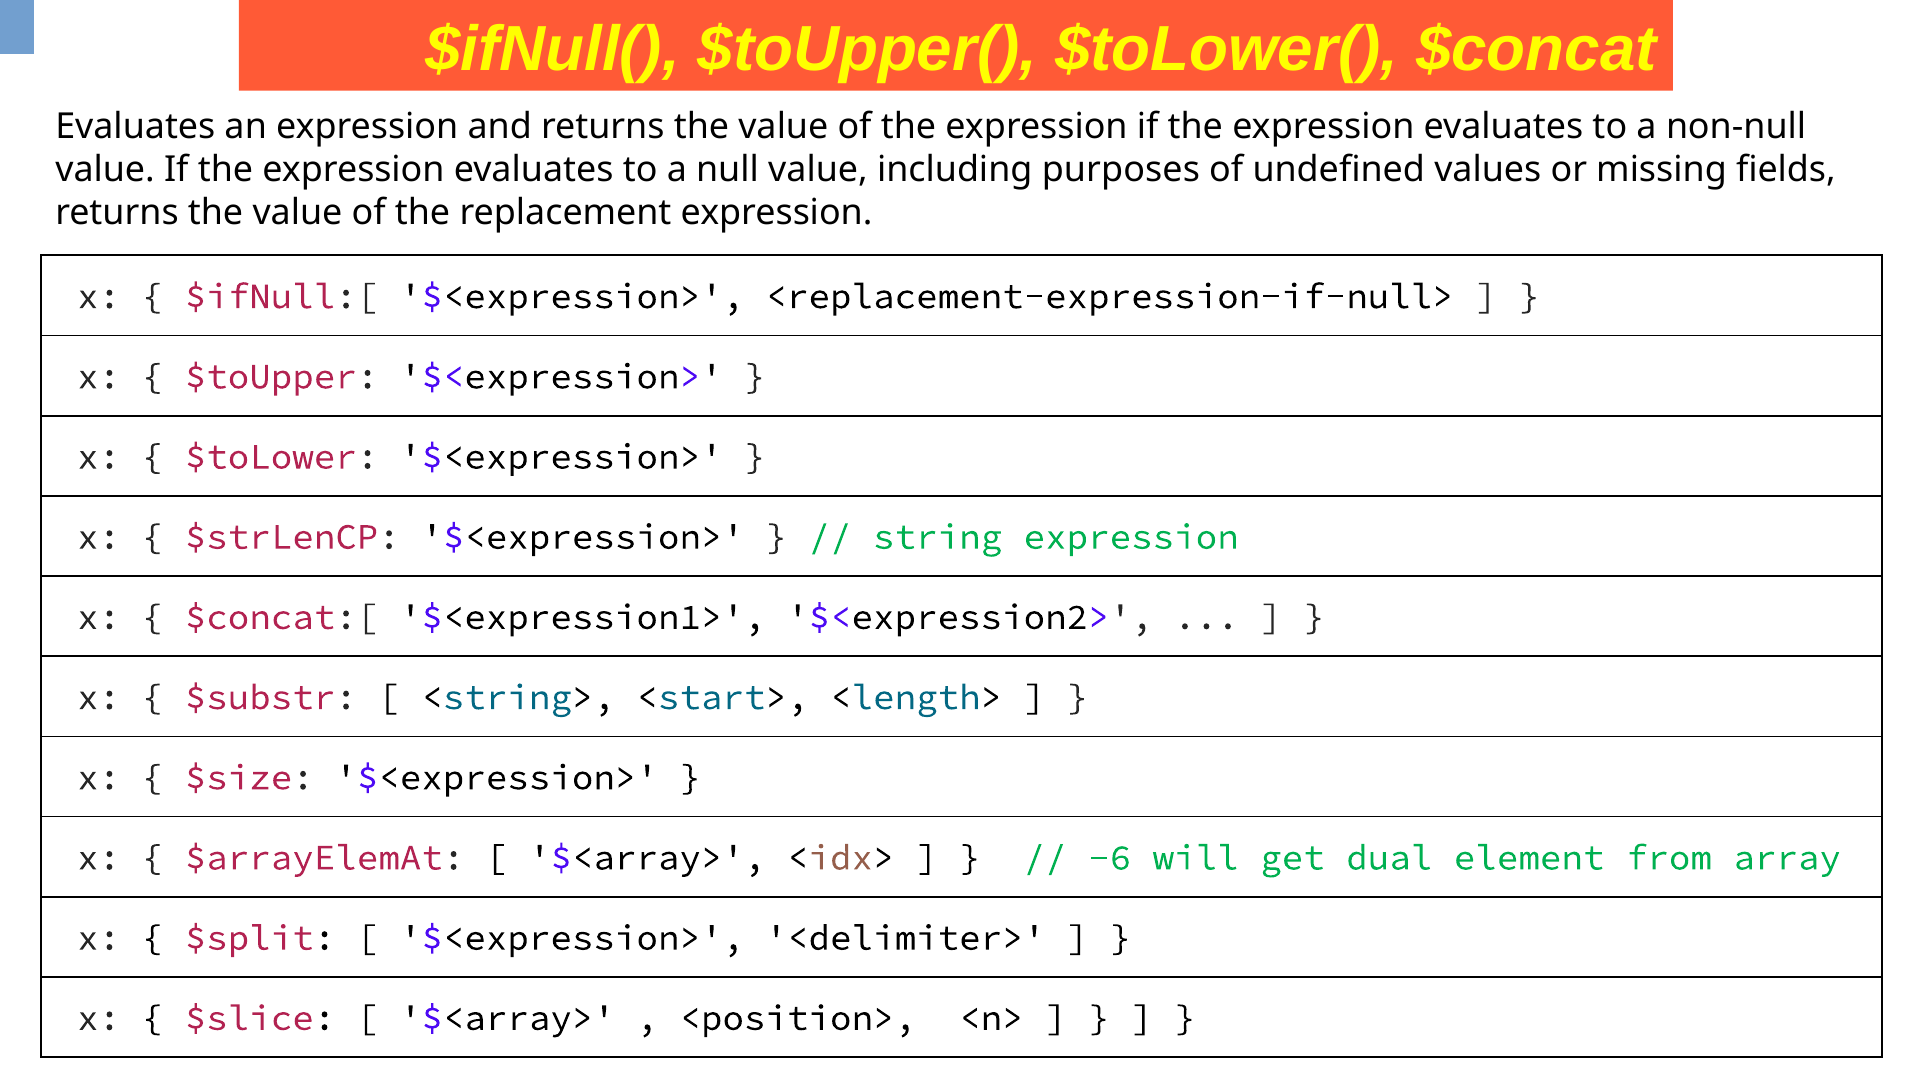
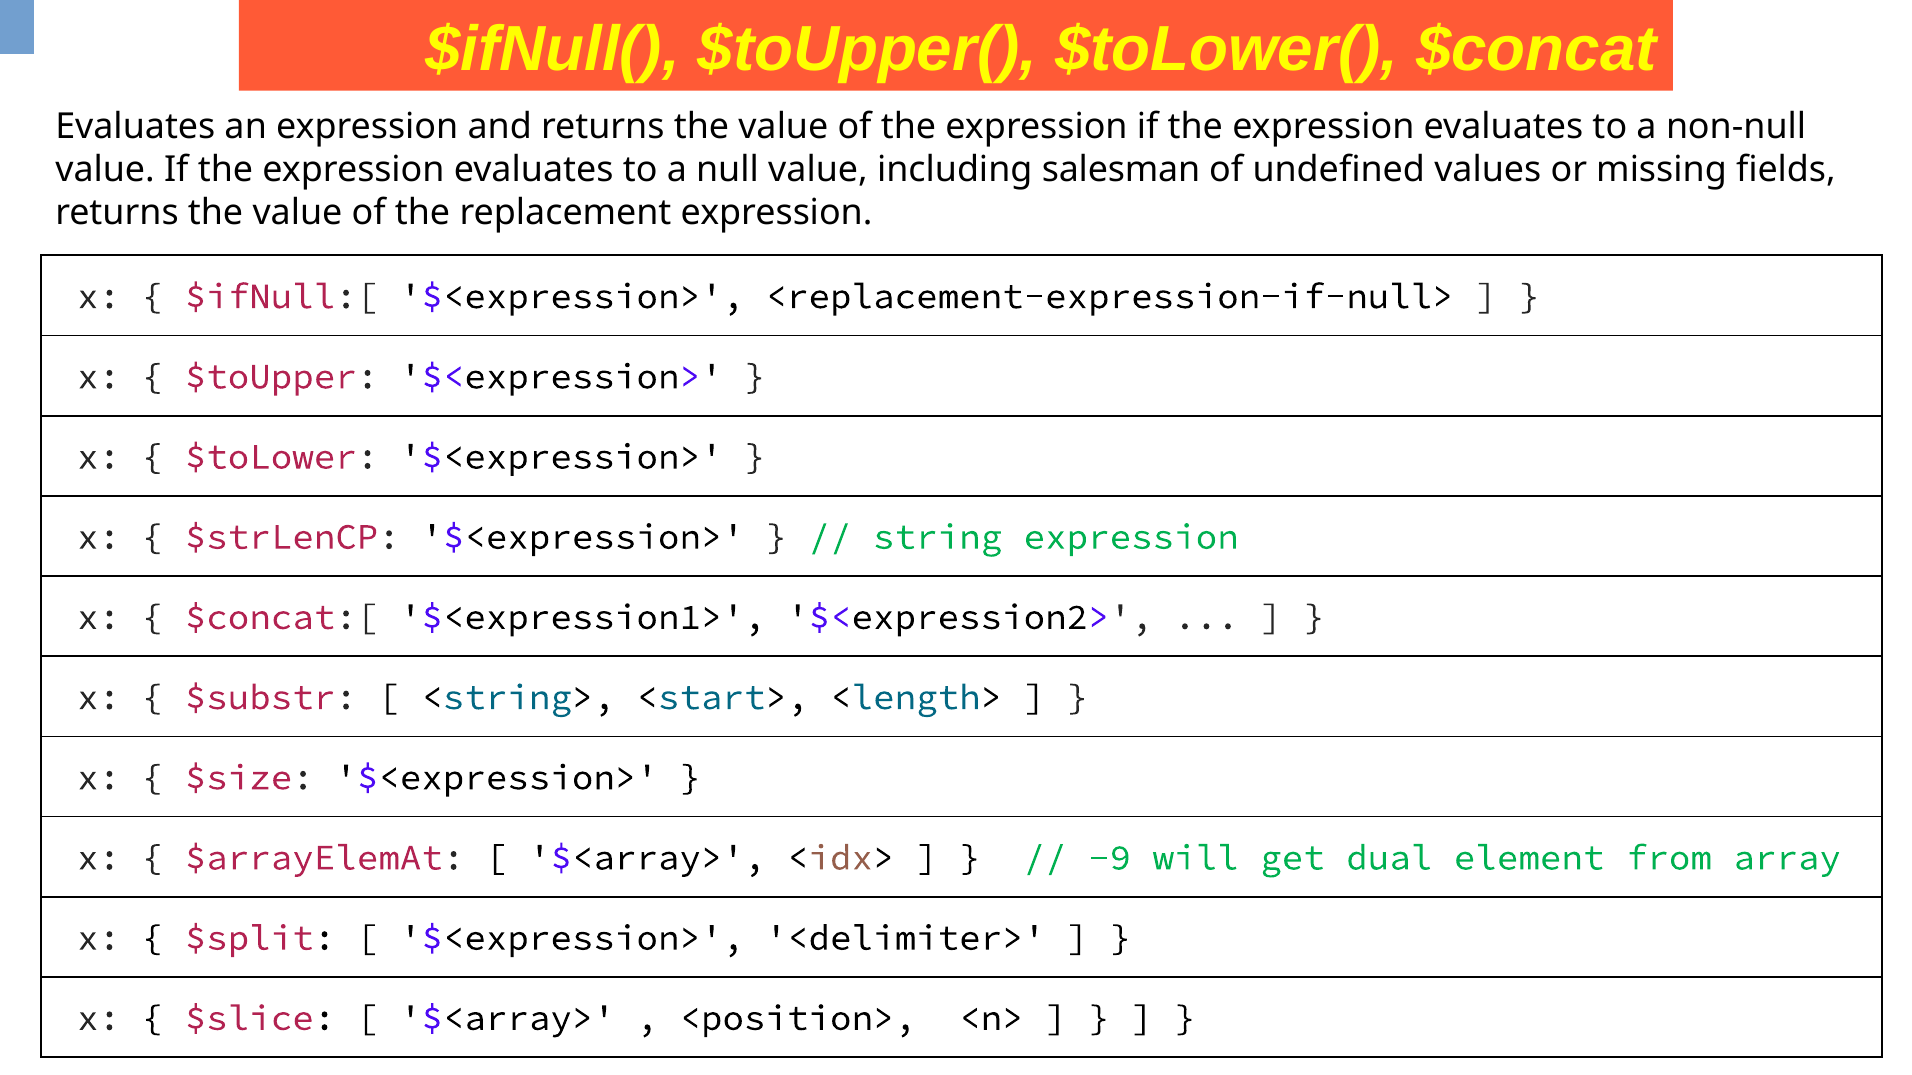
purposes: purposes -> salesman
-6: -6 -> -9
